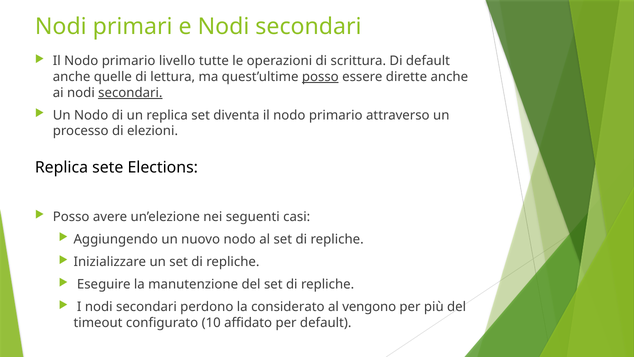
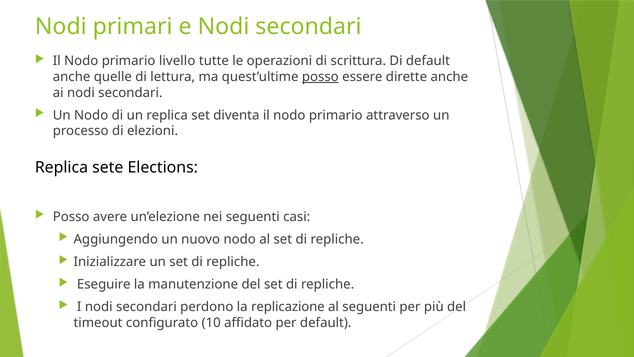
secondari at (130, 93) underline: present -> none
considerato: considerato -> replicazione
al vengono: vengono -> seguenti
